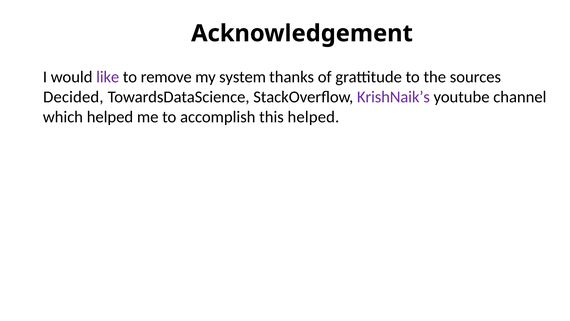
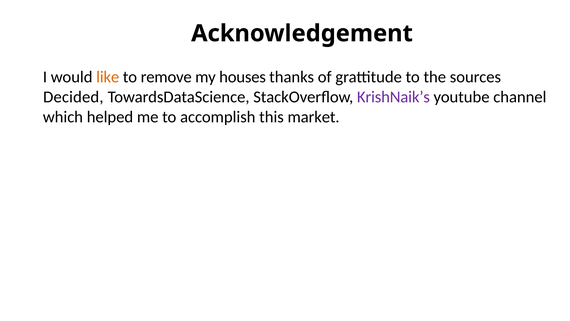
like colour: purple -> orange
system: system -> houses
this helped: helped -> market
